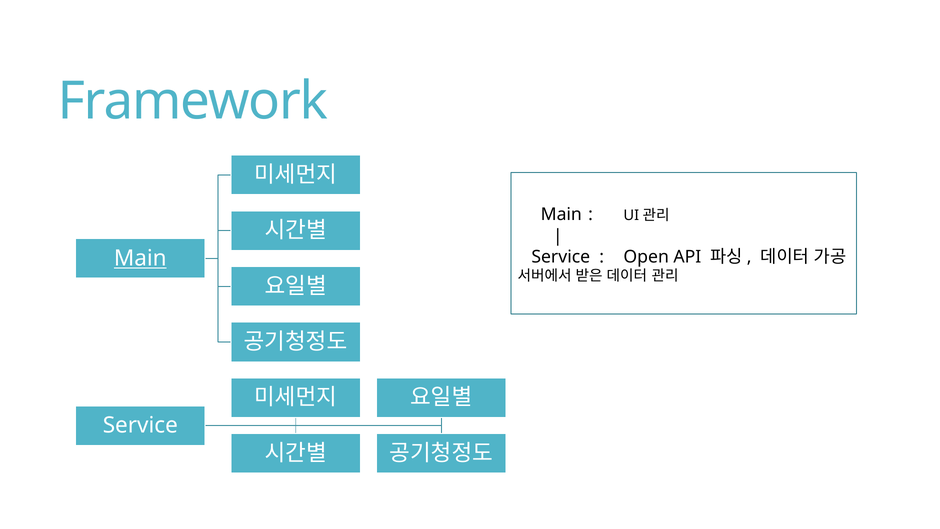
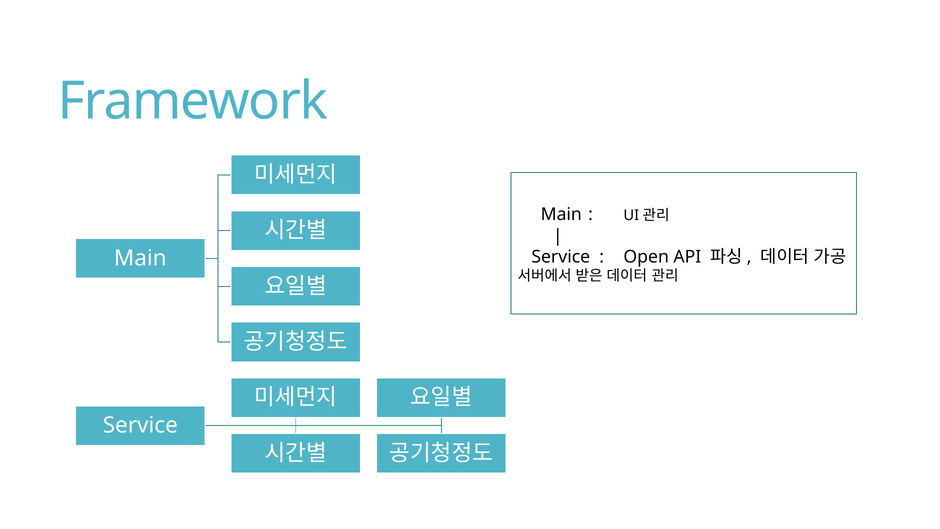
Main at (140, 258) underline: present -> none
